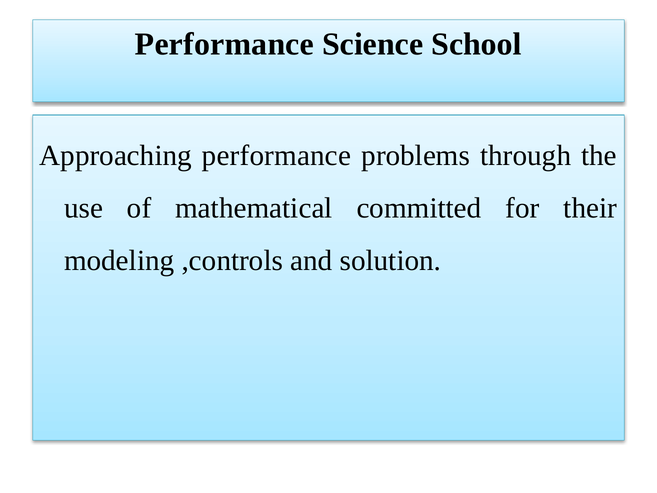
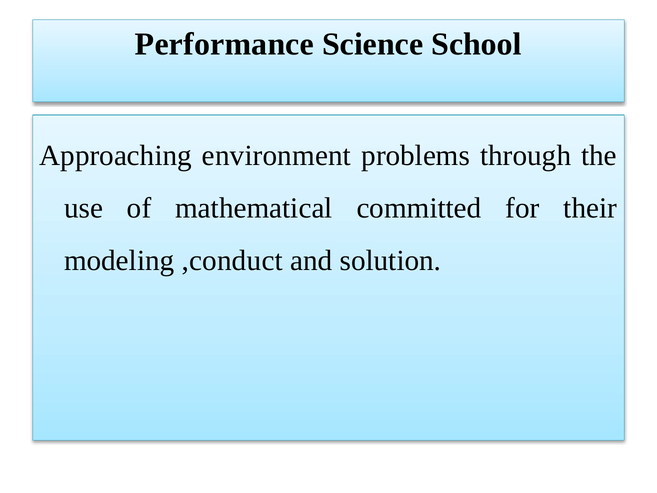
Approaching performance: performance -> environment
,controls: ,controls -> ,conduct
